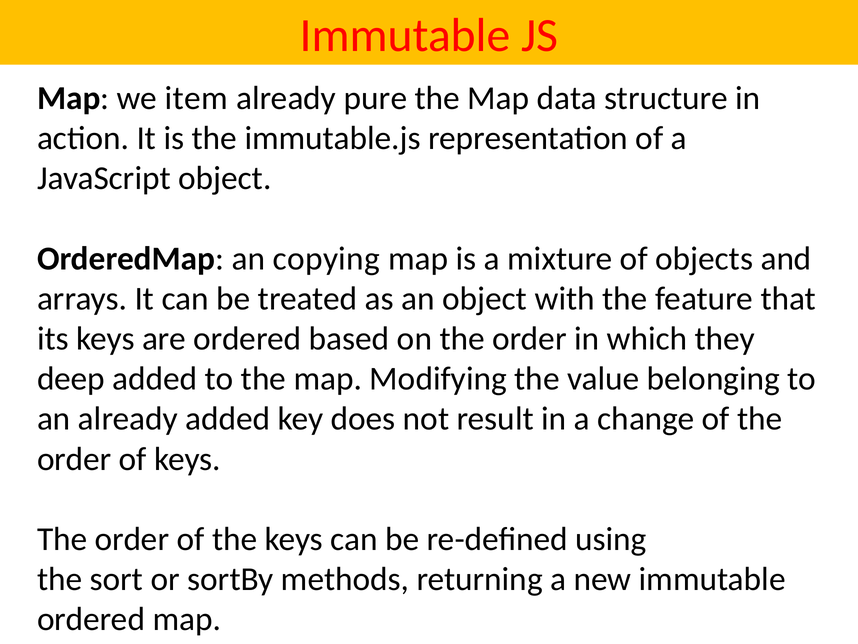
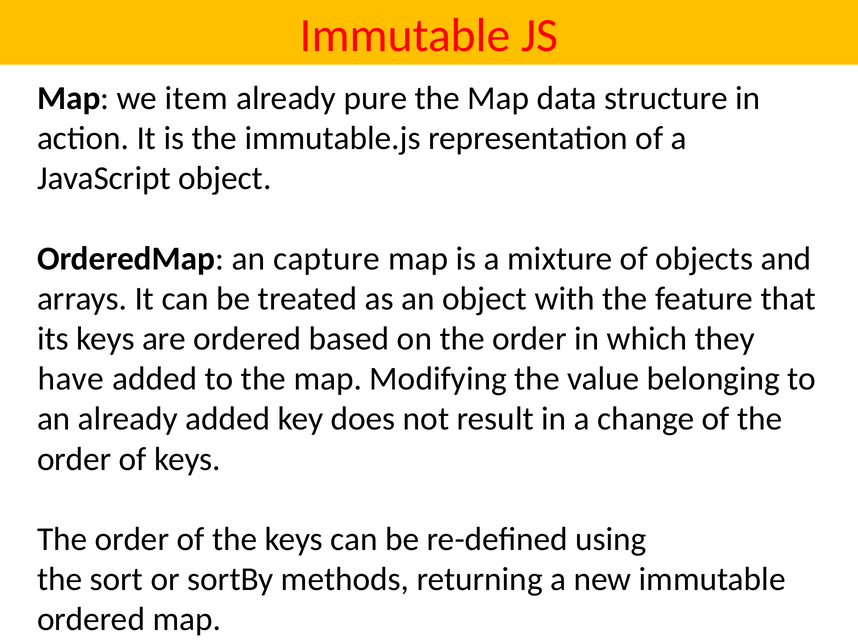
copying: copying -> capture
deep: deep -> have
